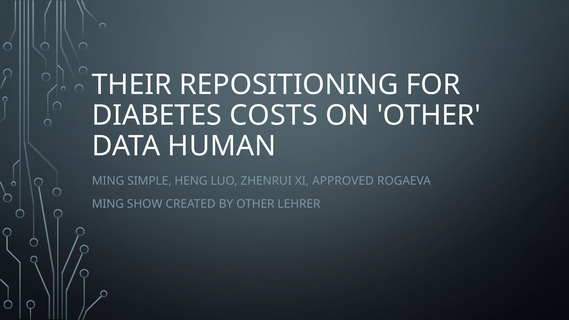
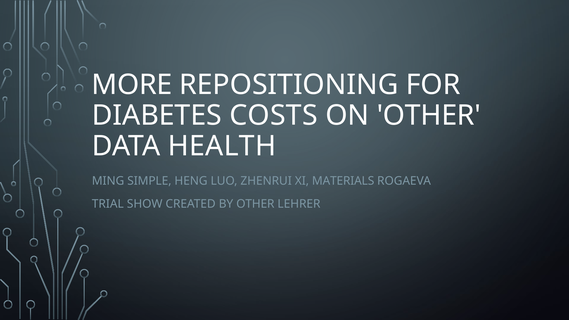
THEIR: THEIR -> MORE
HUMAN: HUMAN -> HEALTH
APPROVED: APPROVED -> MATERIALS
MING at (108, 204): MING -> TRIAL
